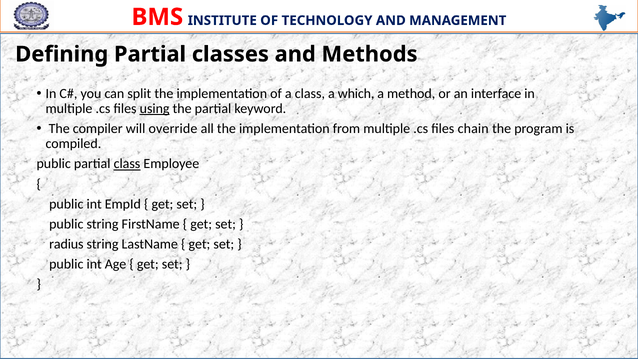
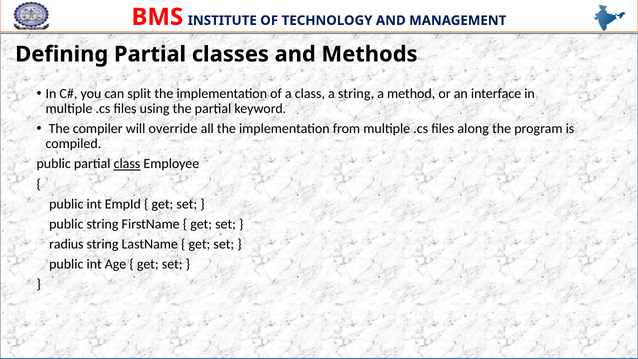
a which: which -> string
using underline: present -> none
chain: chain -> along
